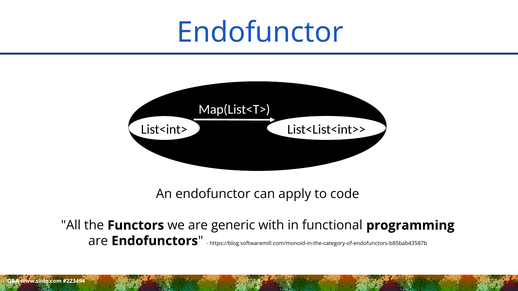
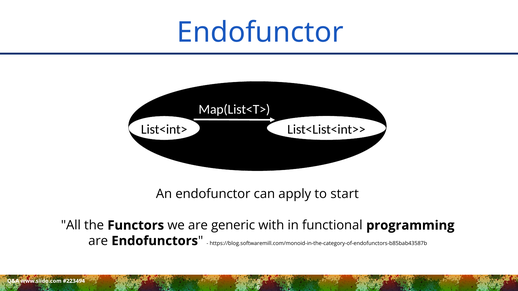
code: code -> start
